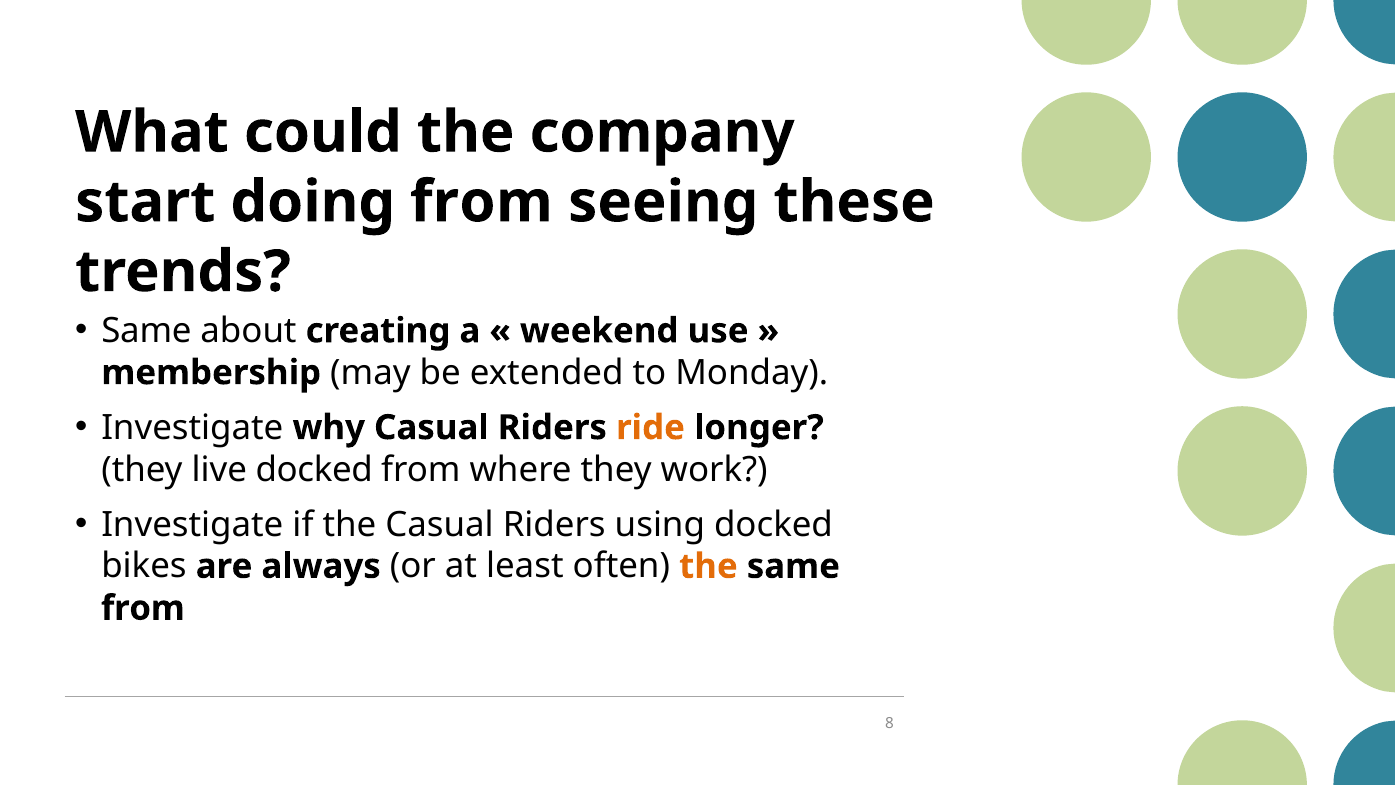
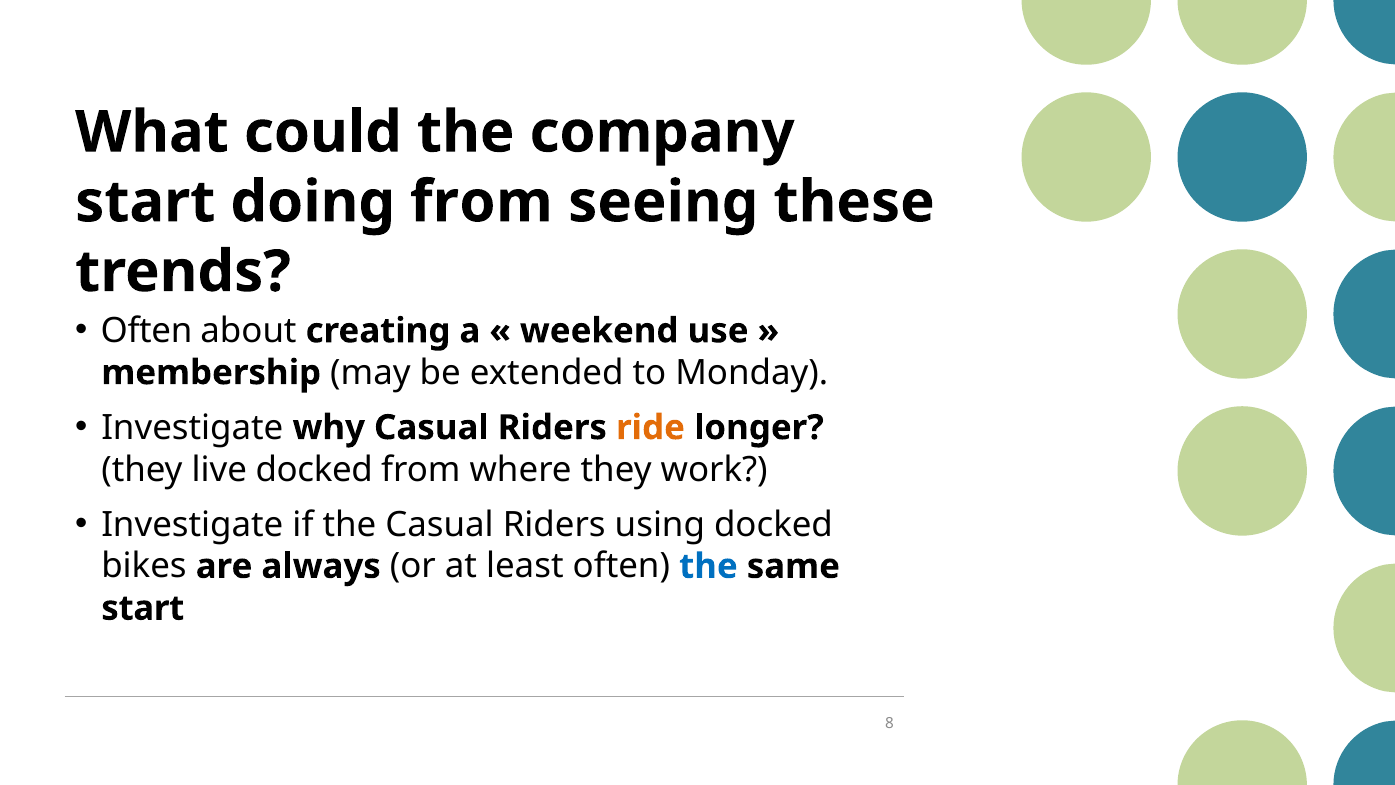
Same at (146, 331): Same -> Often
the at (708, 566) colour: orange -> blue
from at (143, 608): from -> start
